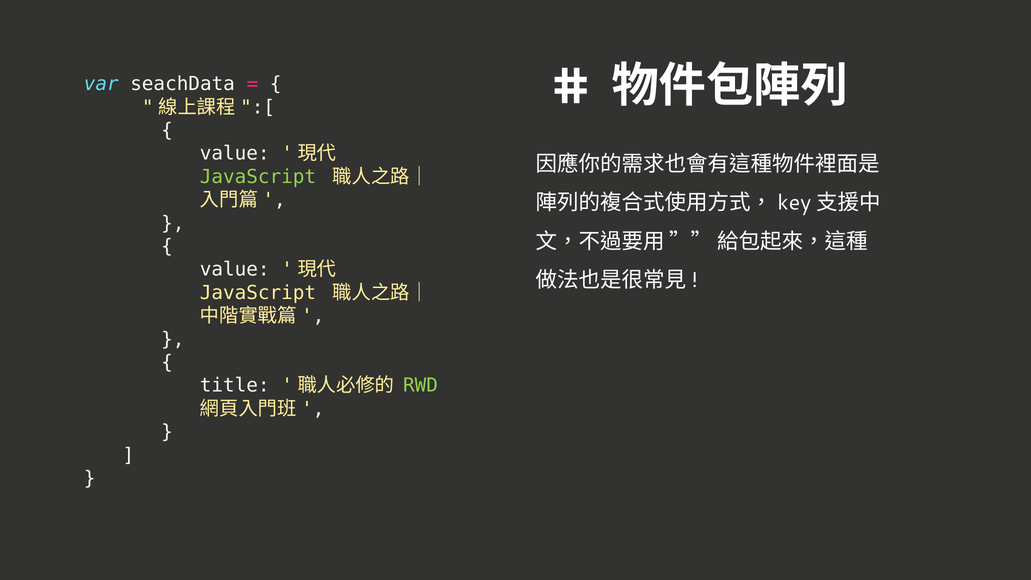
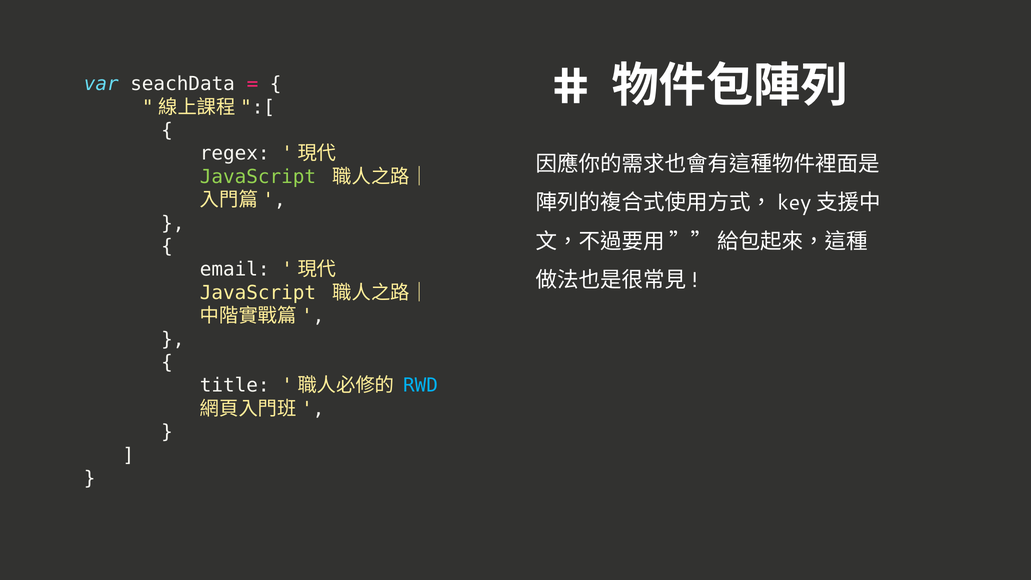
value at (235, 154): value -> regex
value at (235, 270): value -> email
RWD colour: light green -> light blue
